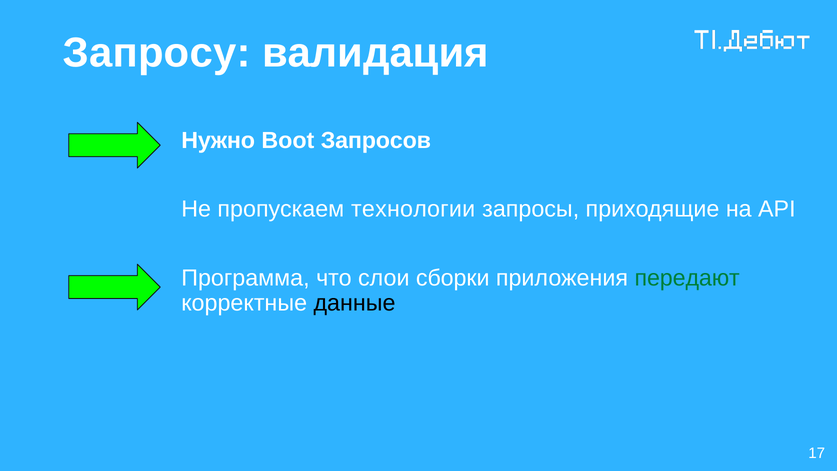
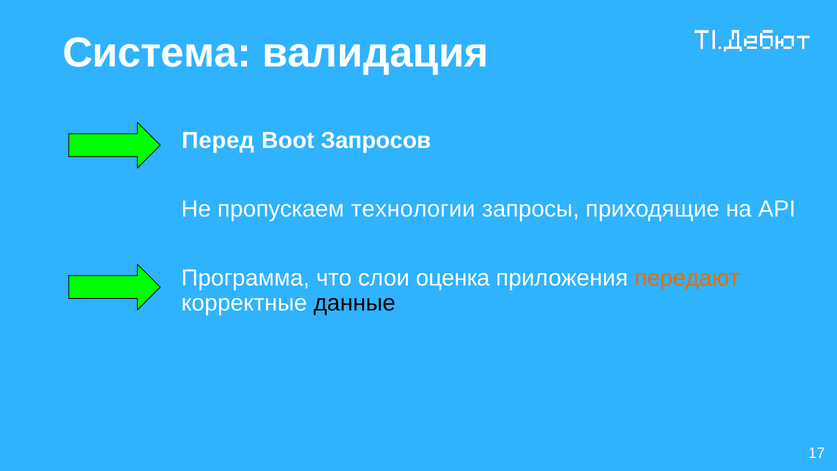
Запросу: Запросу -> Система
Нужно: Нужно -> Перед
сборки: сборки -> оценка
передают colour: green -> orange
